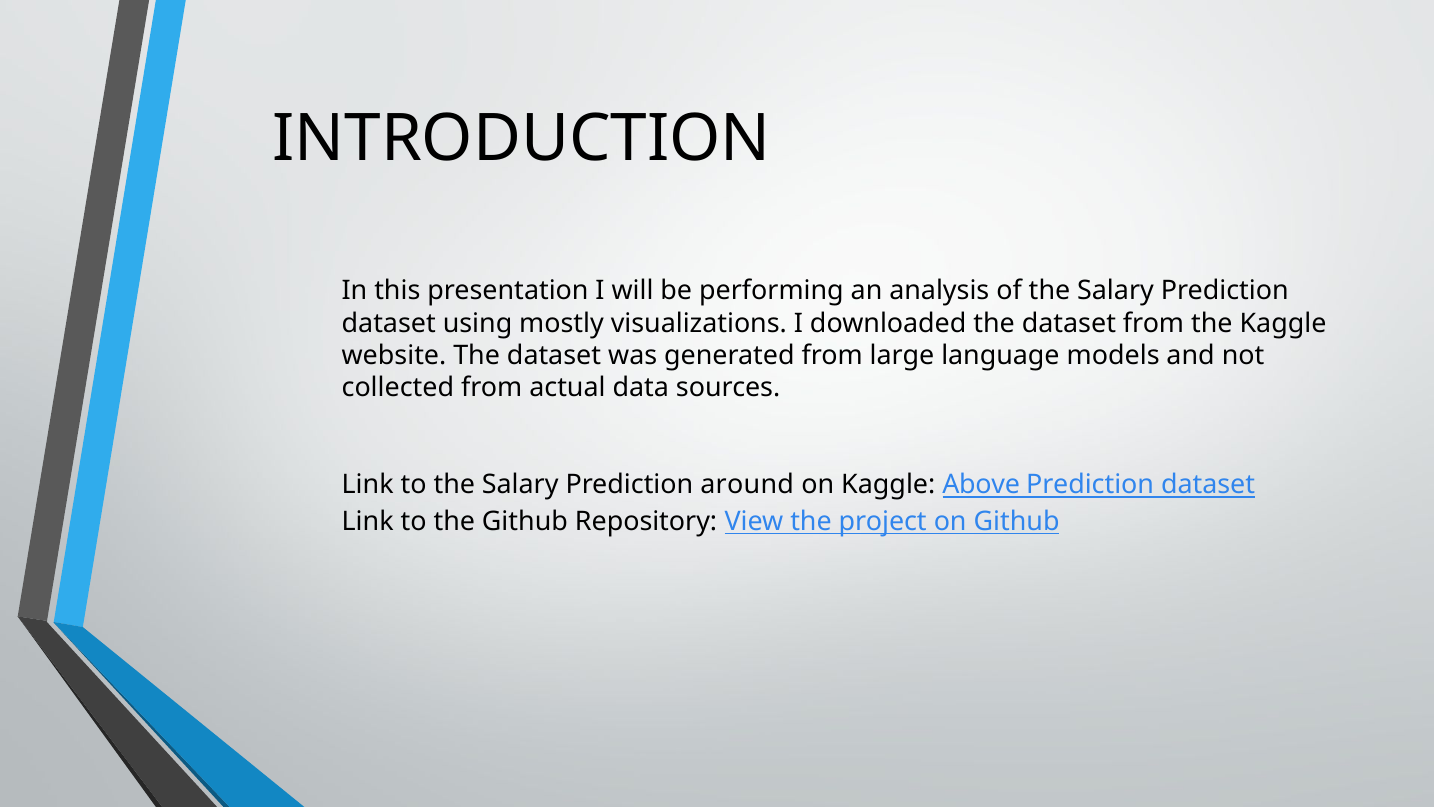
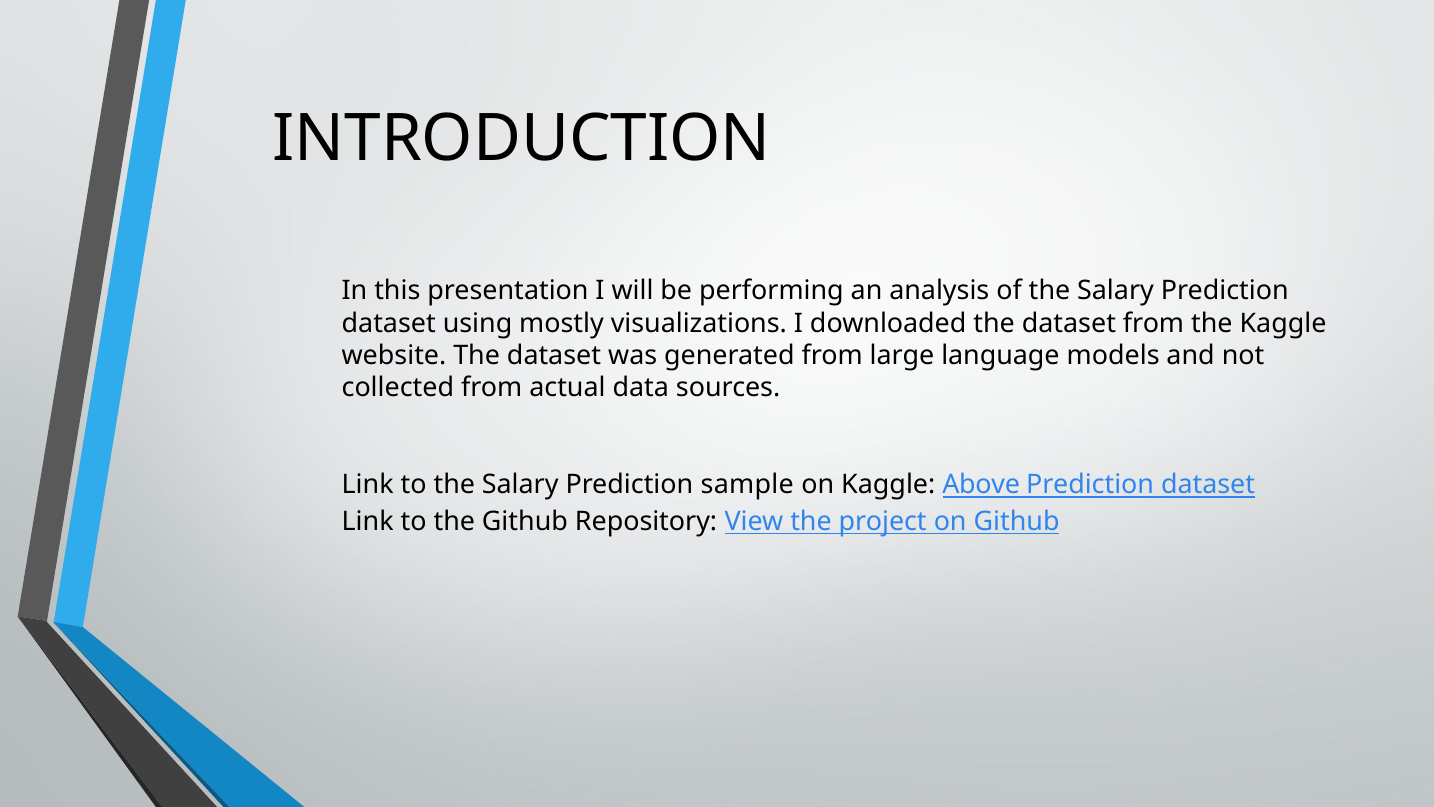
around: around -> sample
